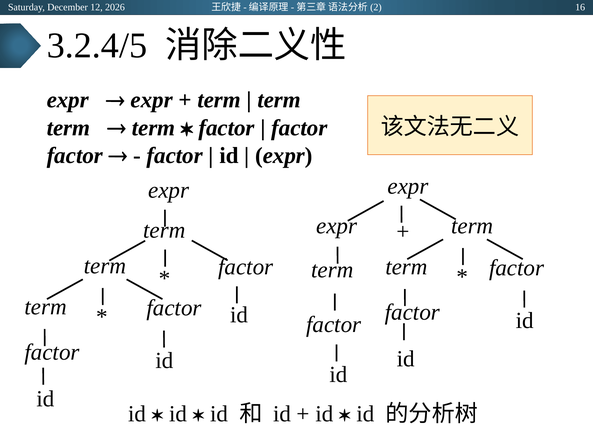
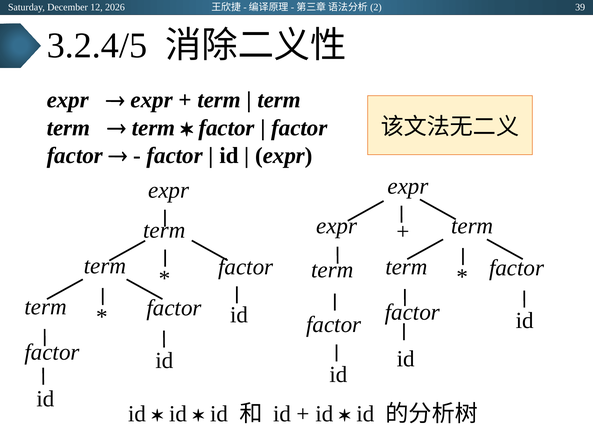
16: 16 -> 39
